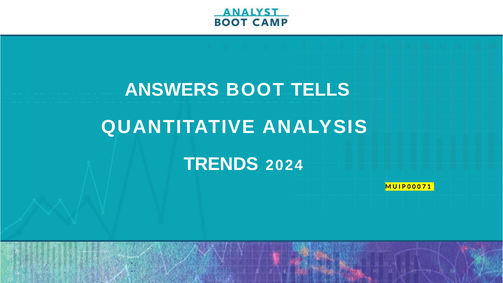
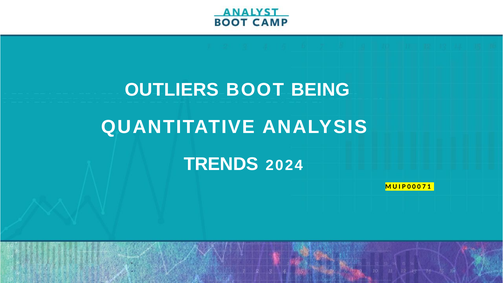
ANSWERS: ANSWERS -> OUTLIERS
TELLS: TELLS -> BEING
